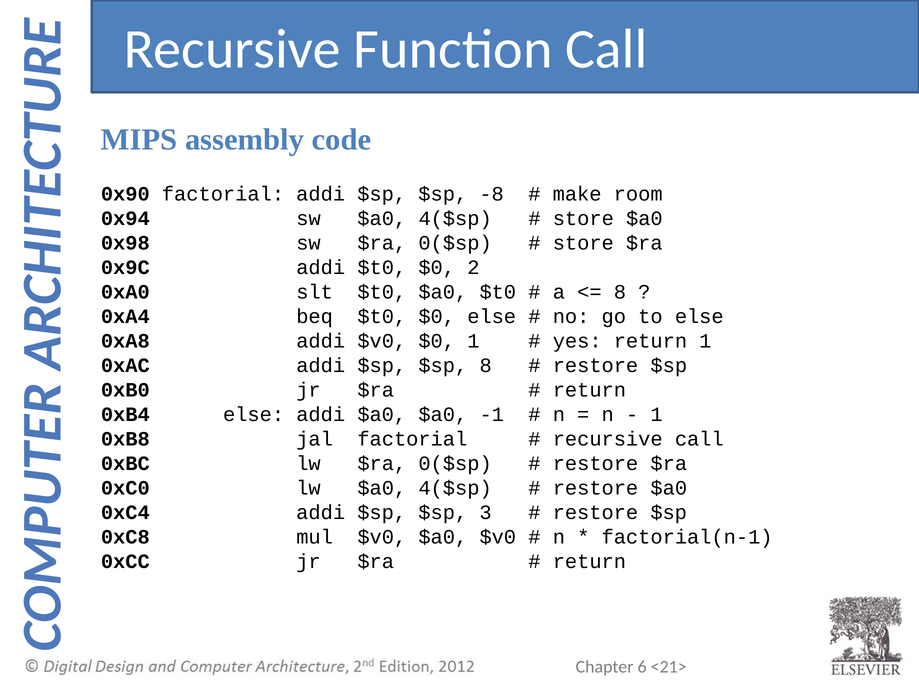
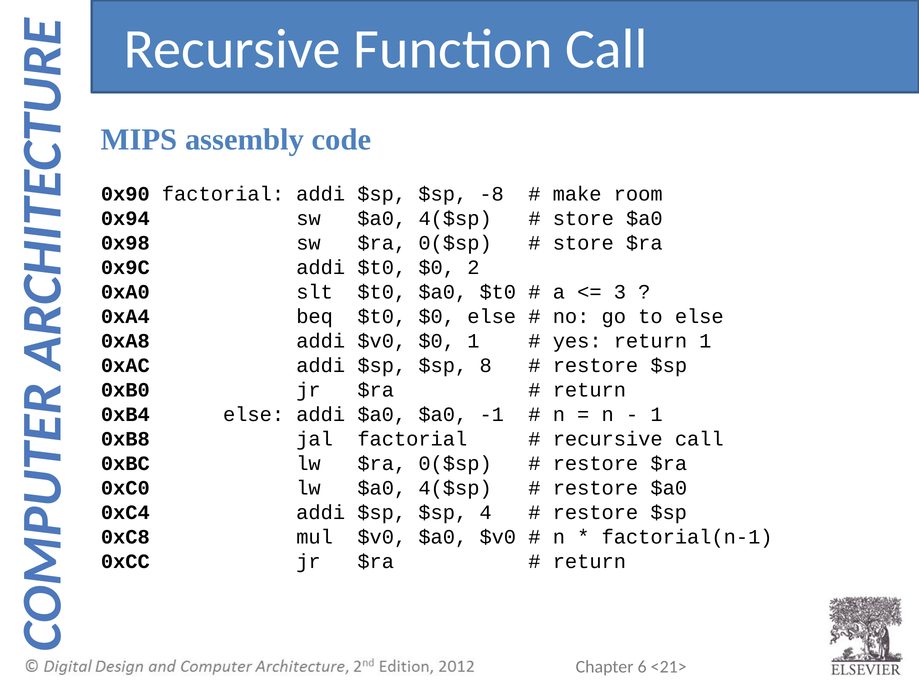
8 at (620, 292): 8 -> 3
3: 3 -> 4
